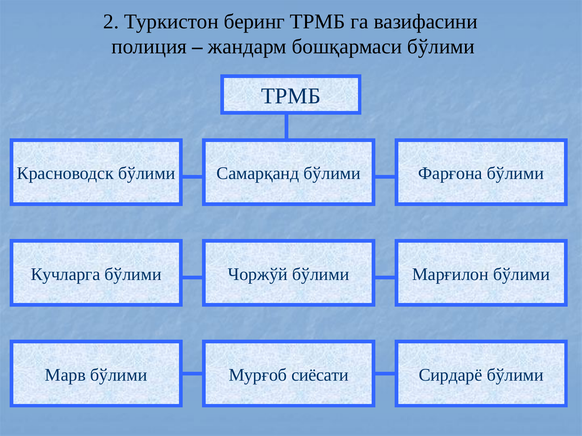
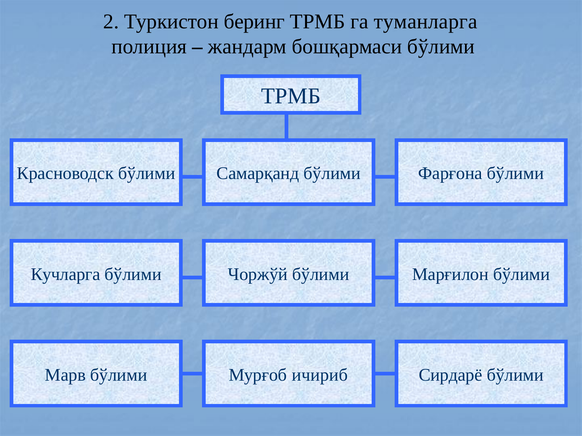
вазифасини: вазифасини -> туманларга
сиёсати: сиёсати -> ичириб
